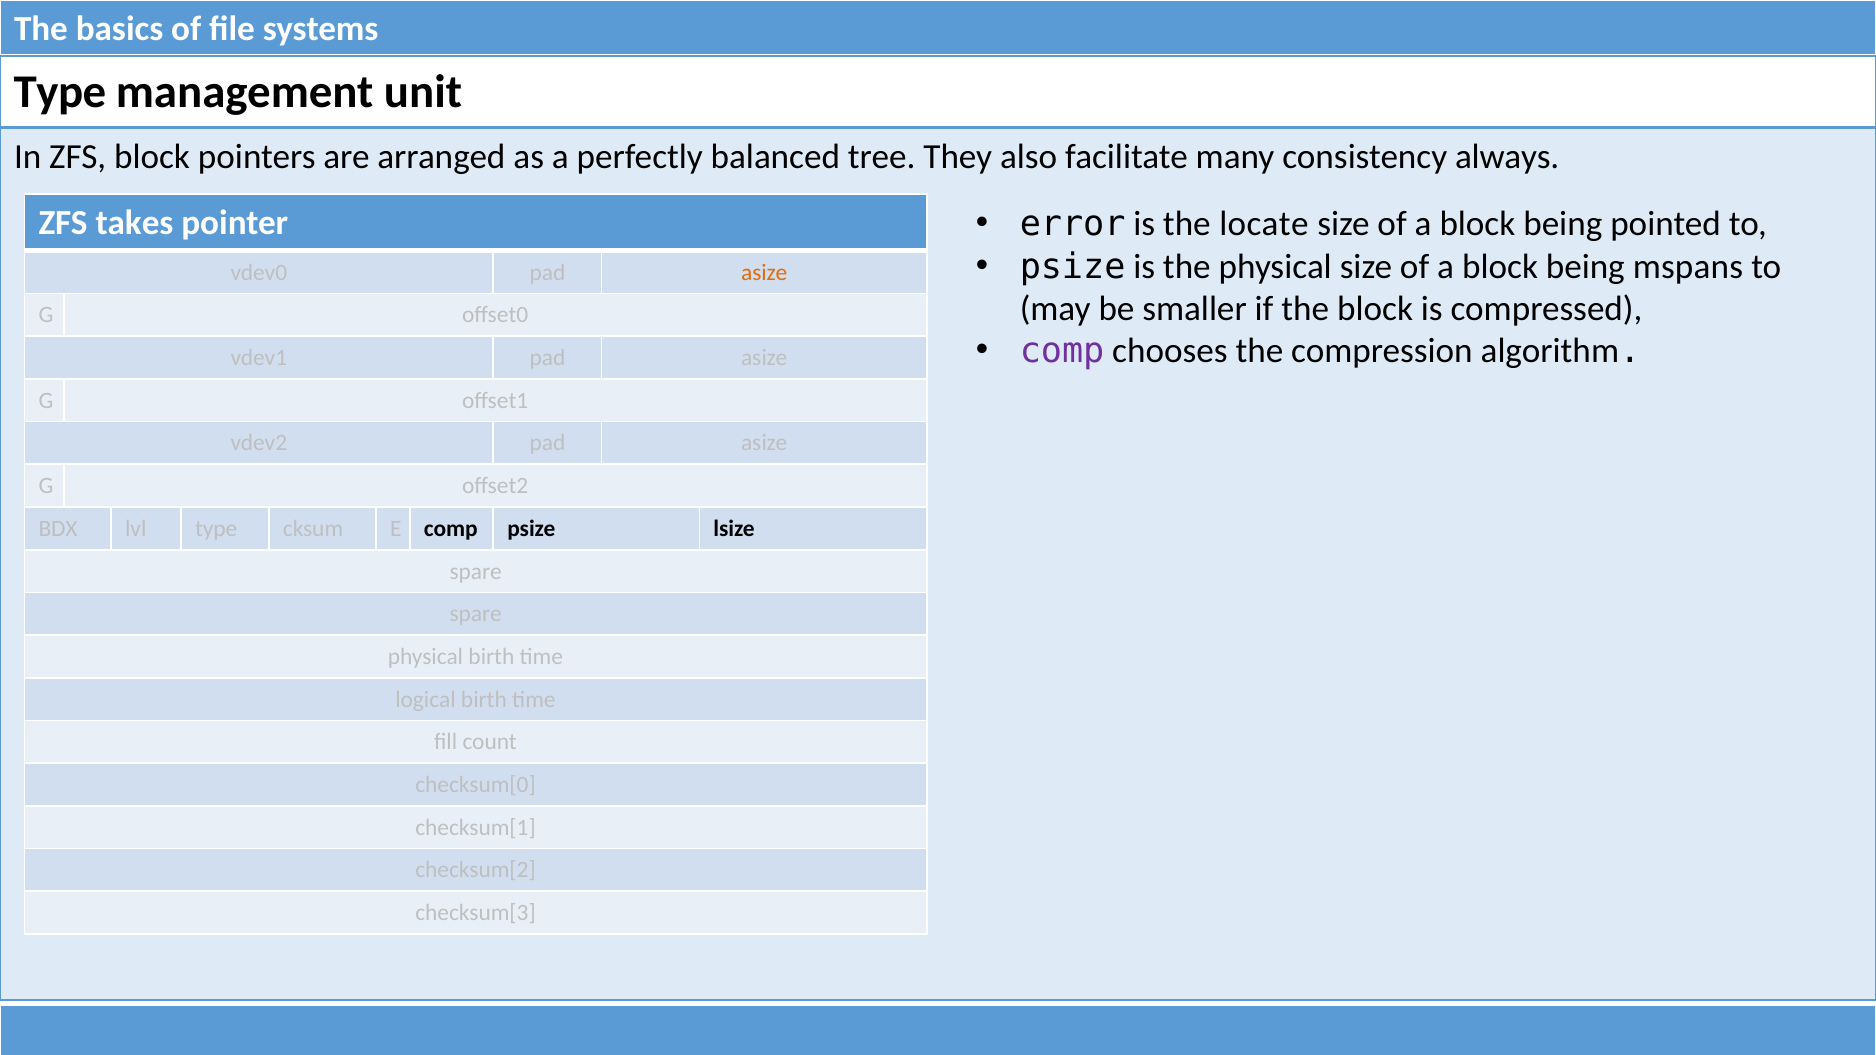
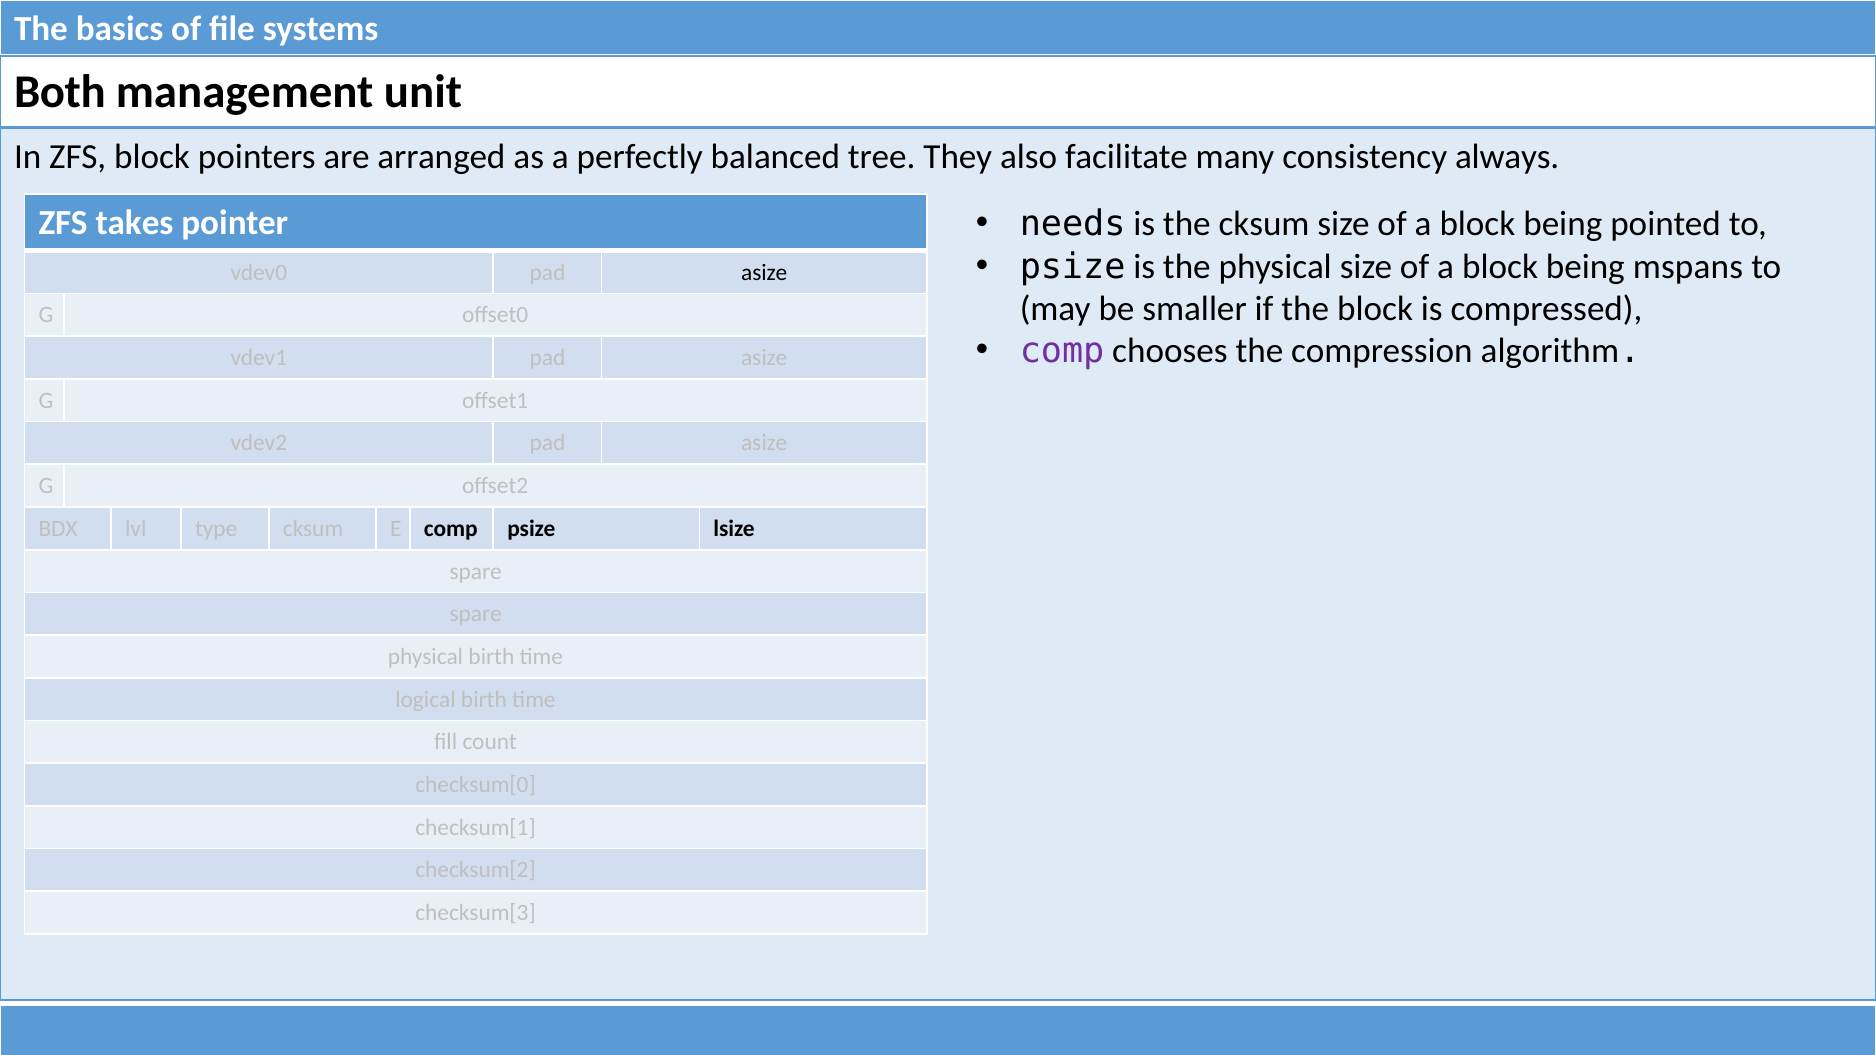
Type at (60, 92): Type -> Both
error: error -> needs
the locate: locate -> cksum
asize at (764, 272) colour: orange -> black
